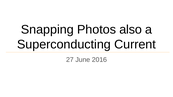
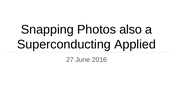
Current: Current -> Applied
